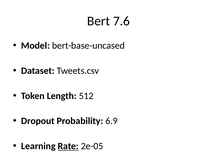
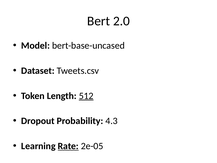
7.6: 7.6 -> 2.0
512 underline: none -> present
6.9: 6.9 -> 4.3
